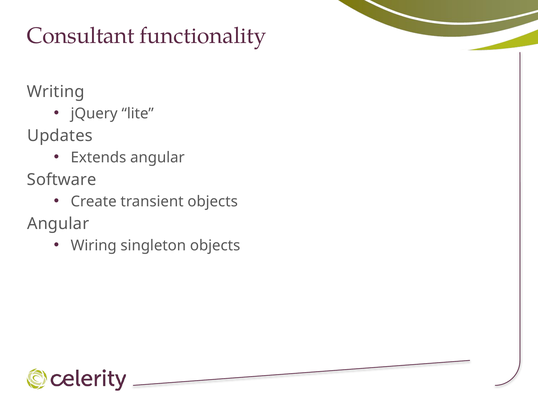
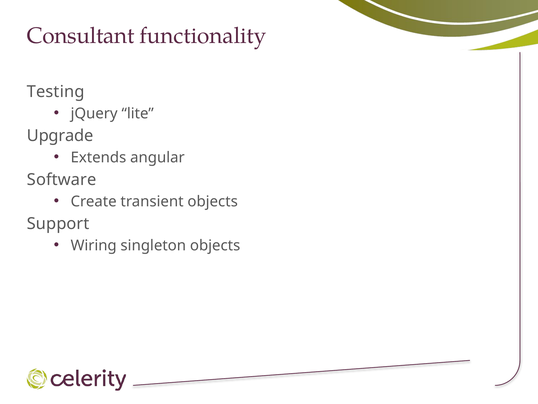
Writing: Writing -> Testing
Updates: Updates -> Upgrade
Angular at (58, 224): Angular -> Support
